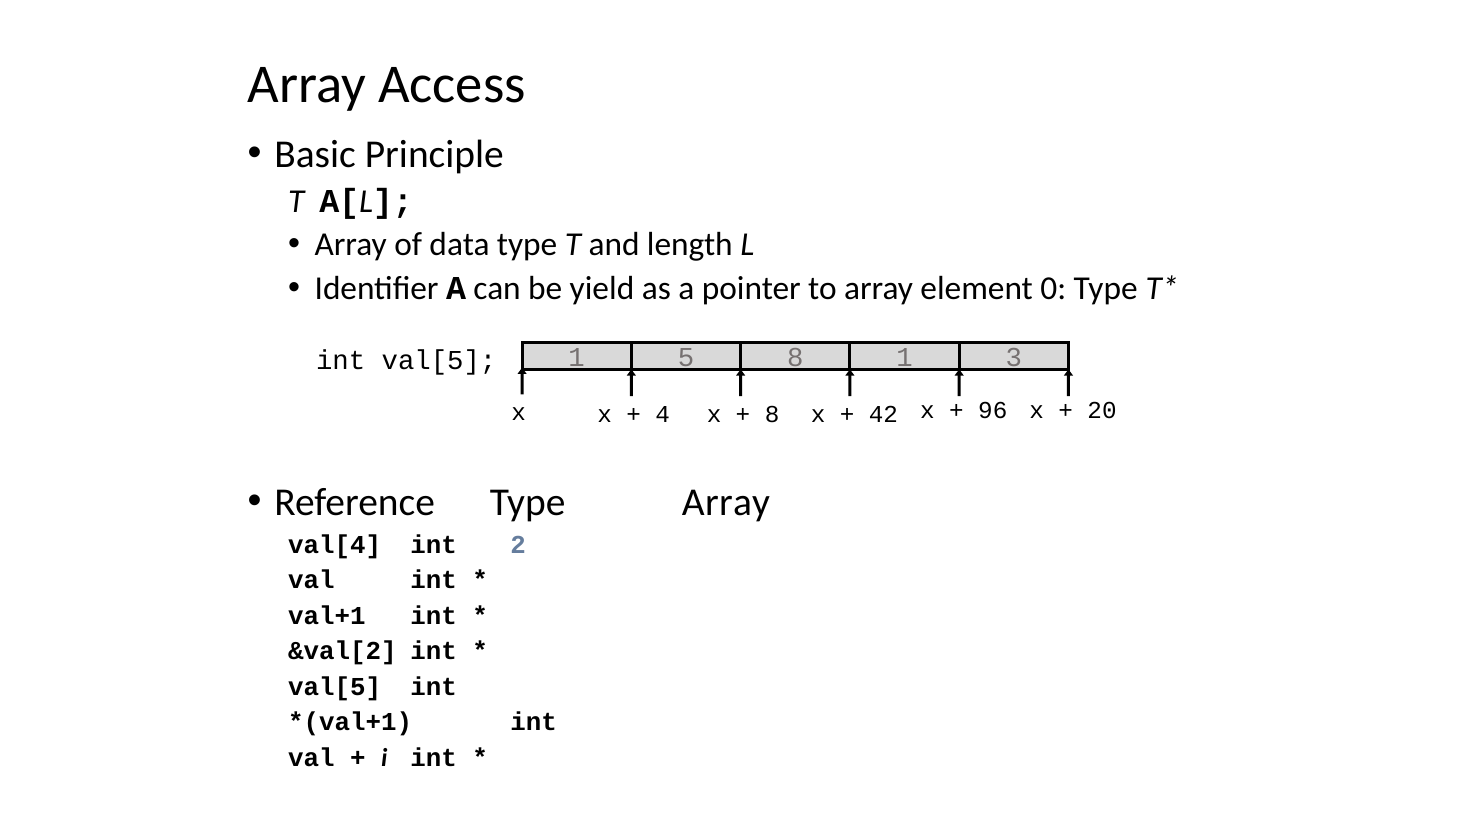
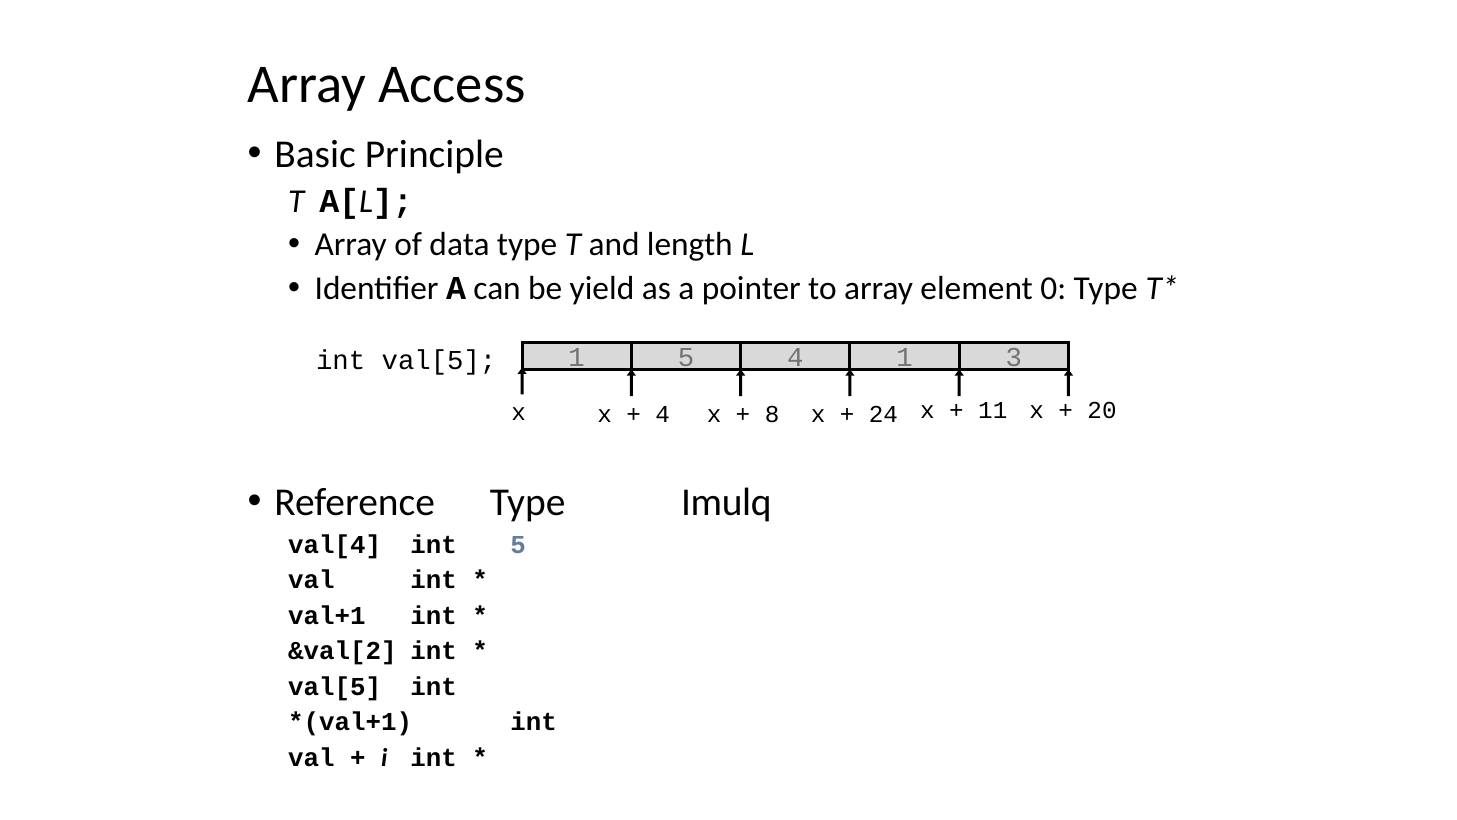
5 8: 8 -> 4
42: 42 -> 24
96: 96 -> 11
Type Array: Array -> Imulq
int 2: 2 -> 5
